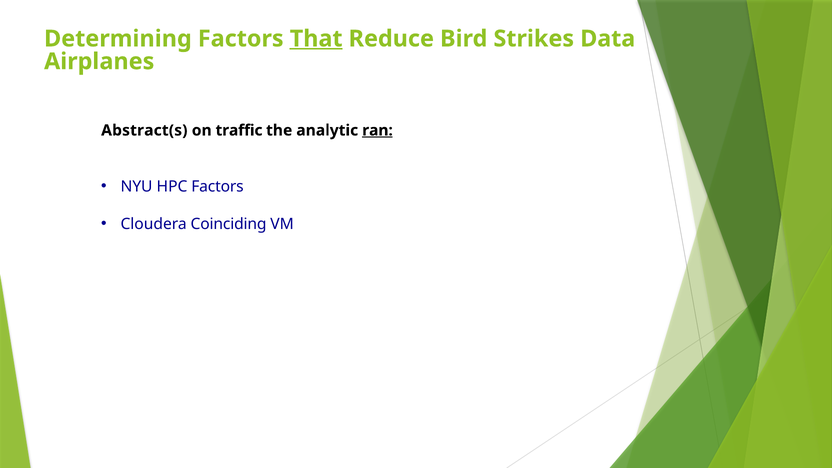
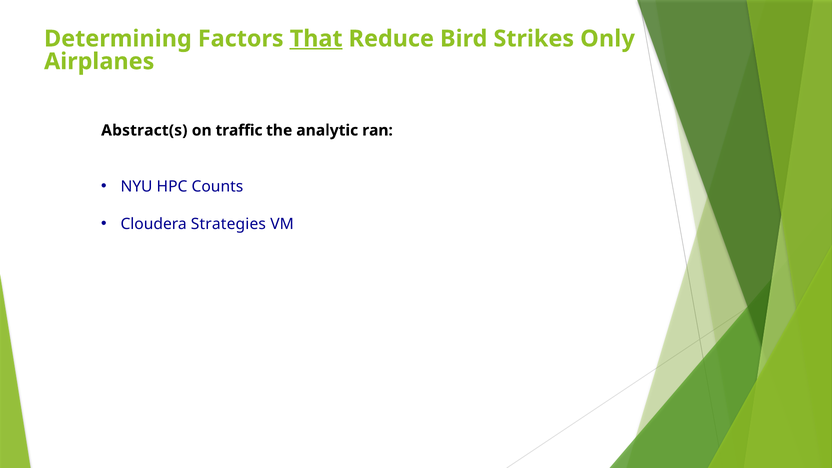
Data: Data -> Only
ran underline: present -> none
HPC Factors: Factors -> Counts
Coinciding: Coinciding -> Strategies
